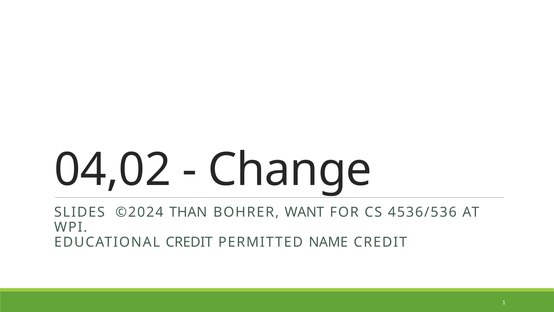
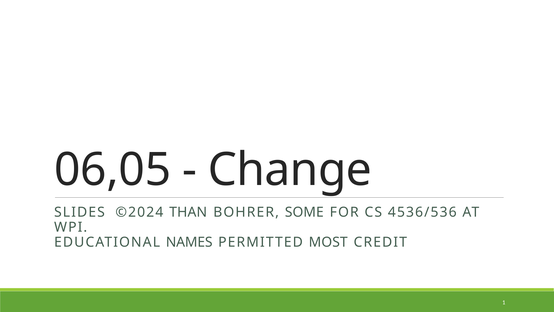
04,02: 04,02 -> 06,05
WANT: WANT -> SOME
EDUCATIONAL CREDIT: CREDIT -> NAMES
NAME: NAME -> MOST
